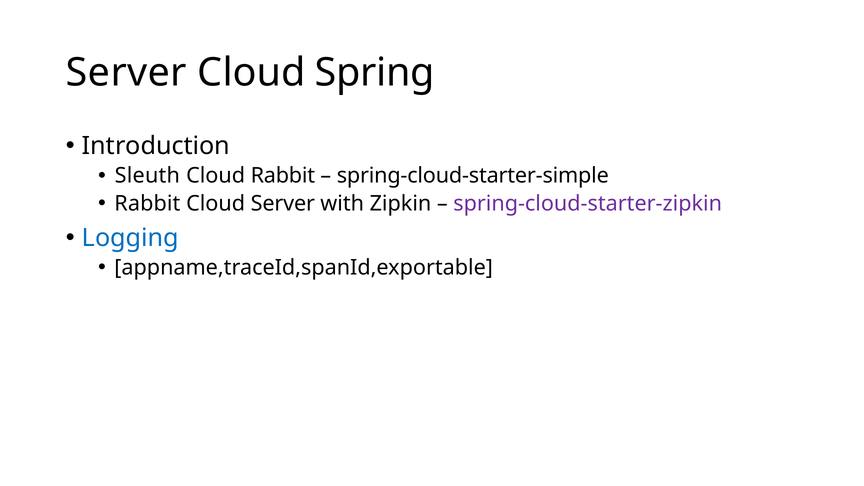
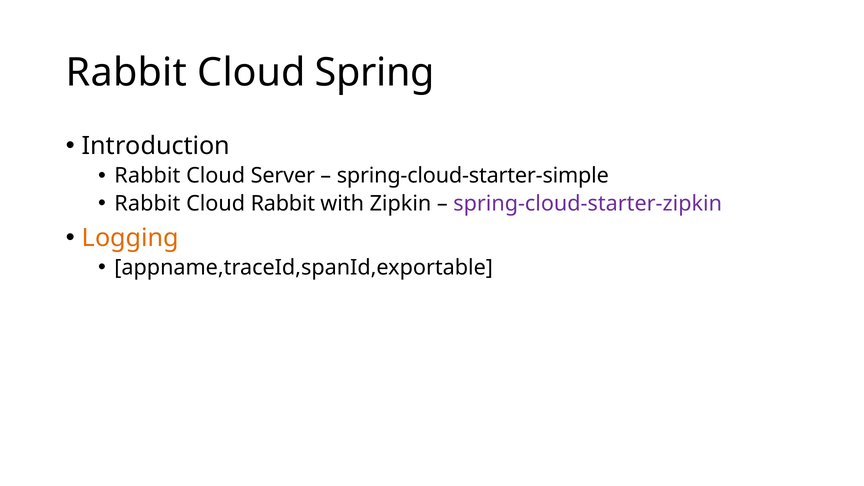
Server at (126, 73): Server -> Rabbit
Sleuth at (147, 176): Sleuth -> Rabbit
Cloud Rabbit: Rabbit -> Server
Cloud Server: Server -> Rabbit
Logging colour: blue -> orange
